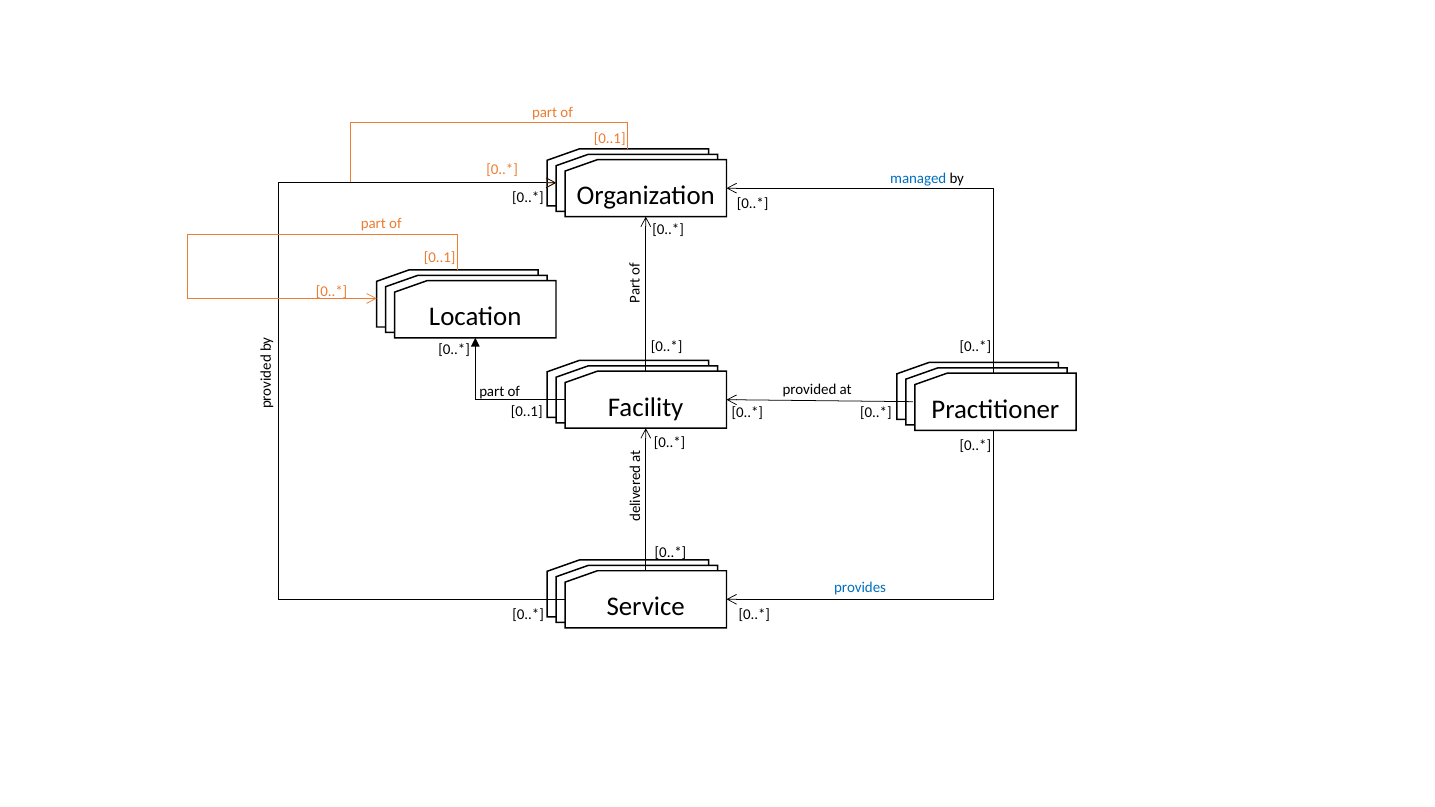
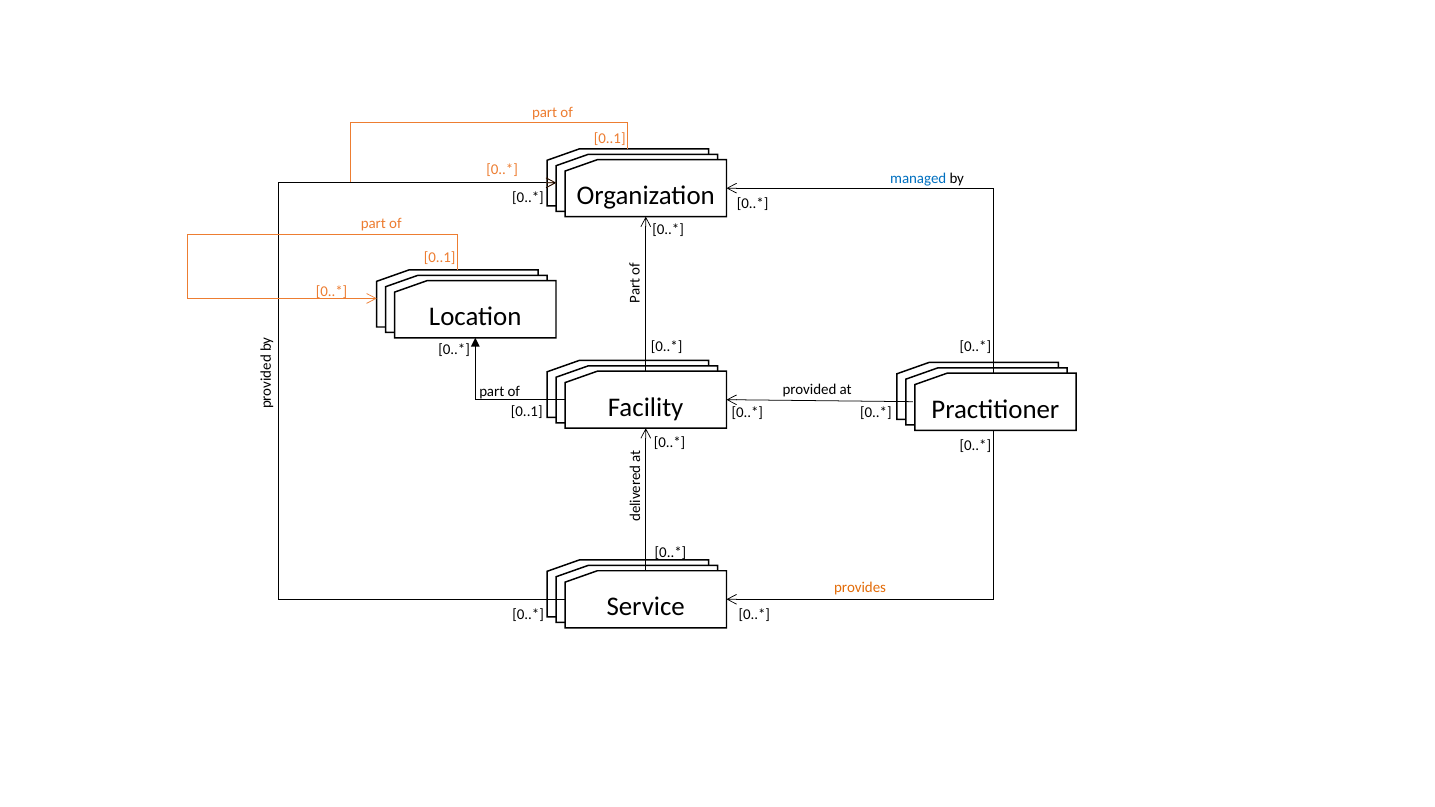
provides colour: blue -> orange
